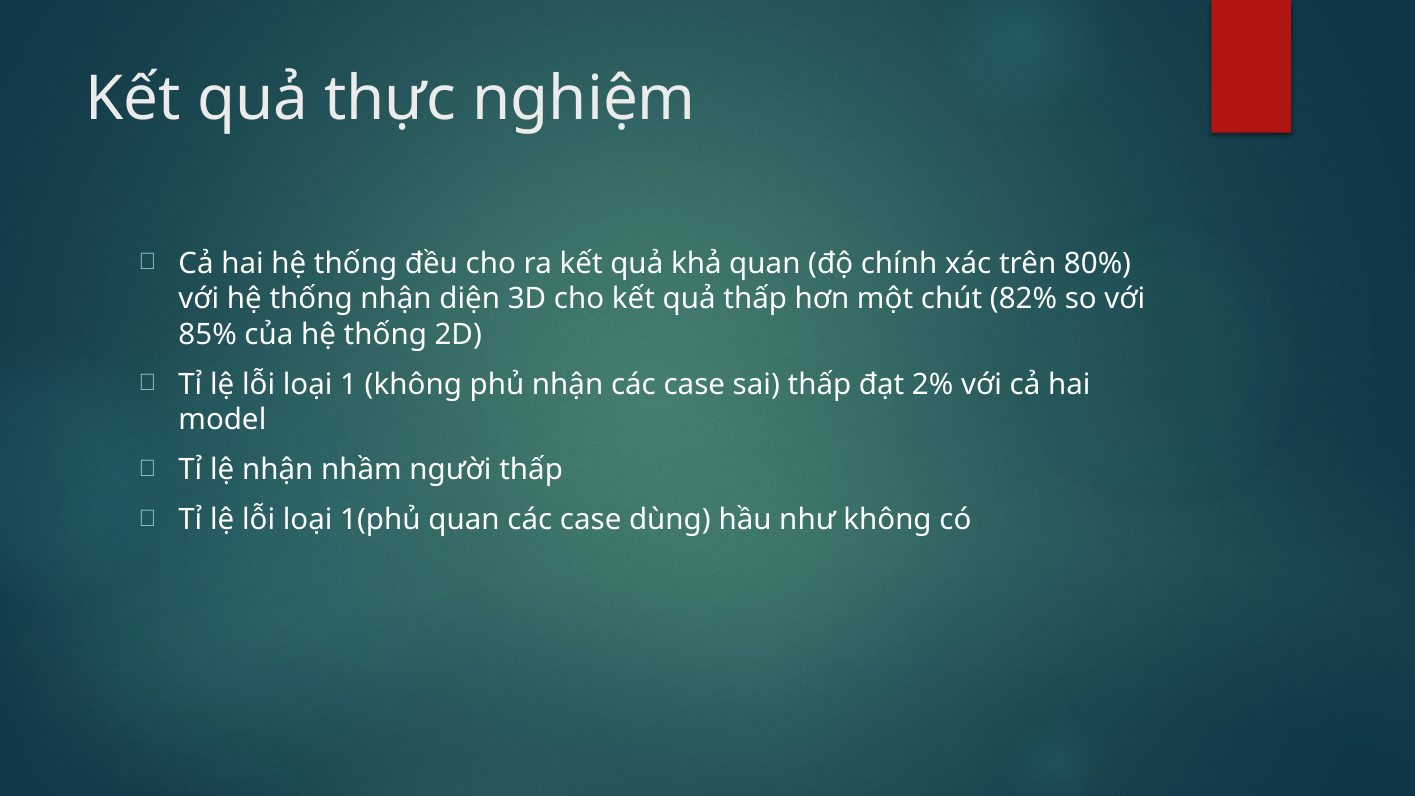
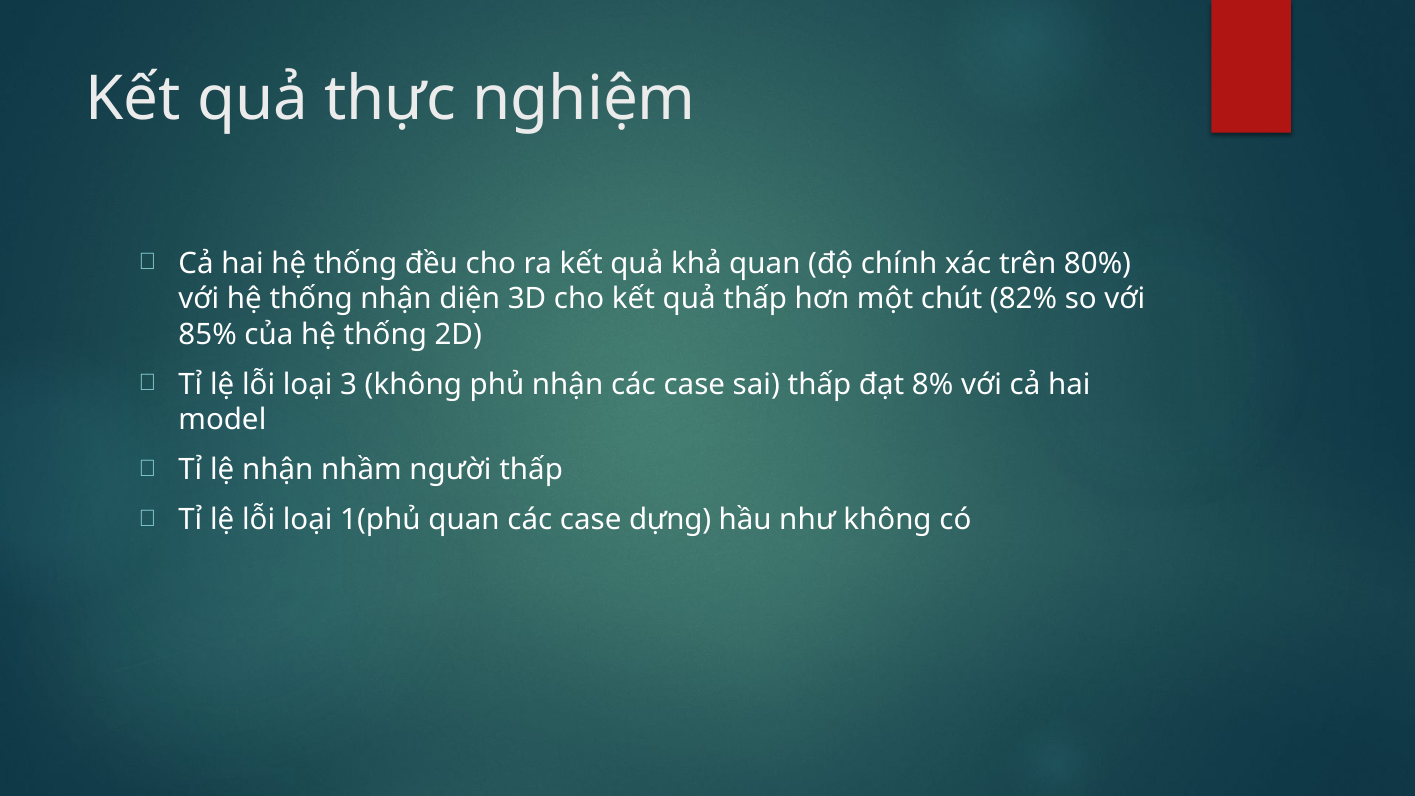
1: 1 -> 3
2%: 2% -> 8%
dùng: dùng -> dựng
